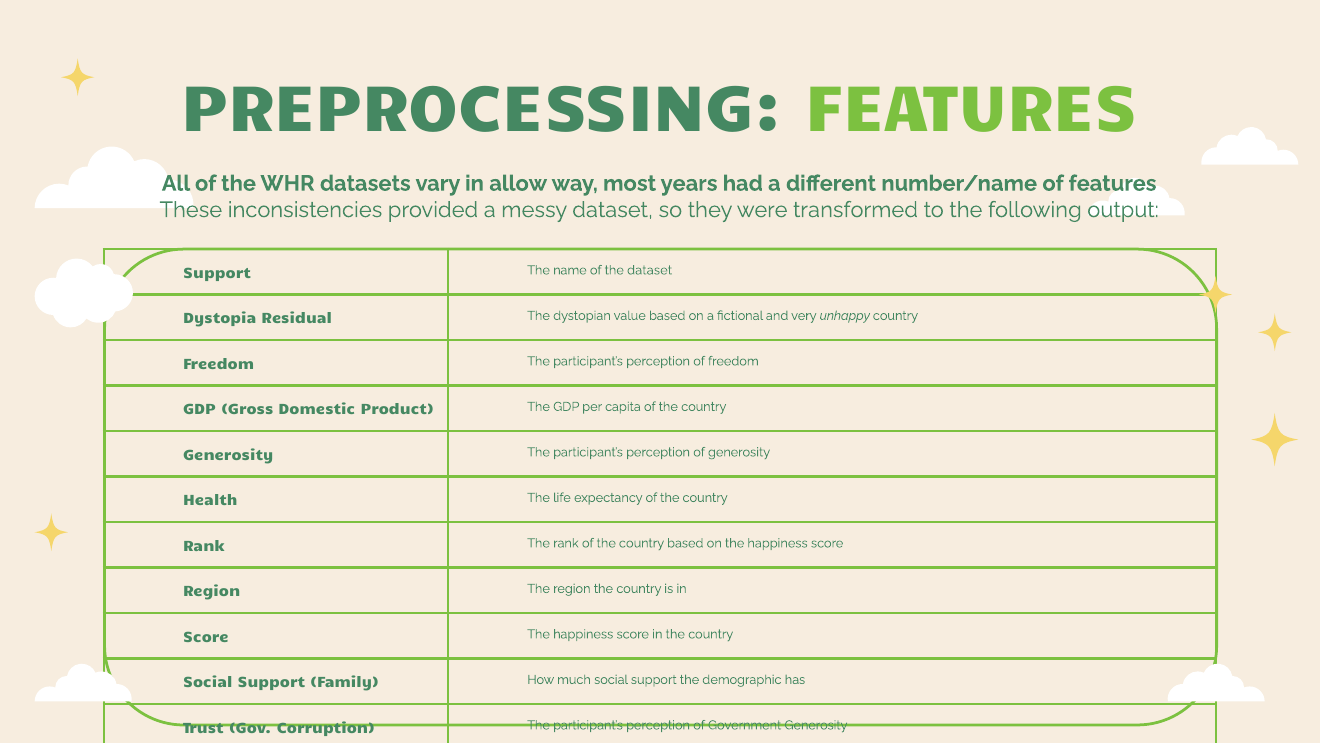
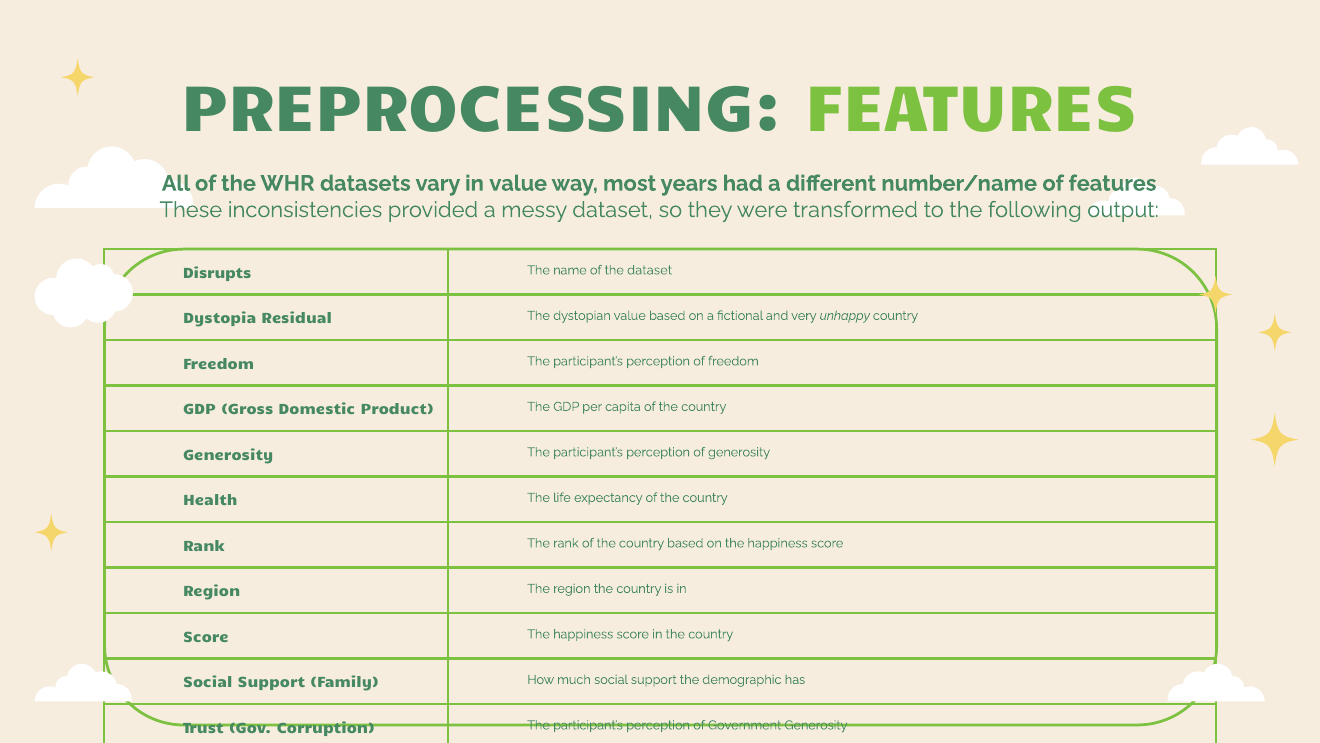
in allow: allow -> value
Support at (217, 273): Support -> Disrupts
